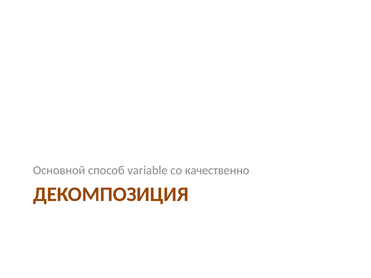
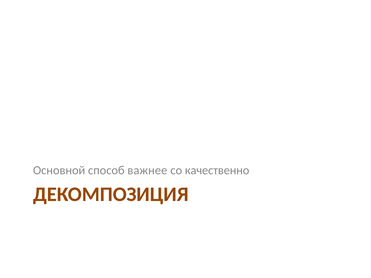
variable: variable -> важнее
